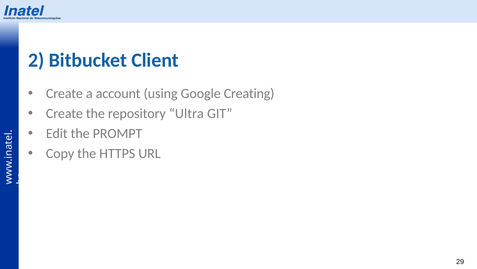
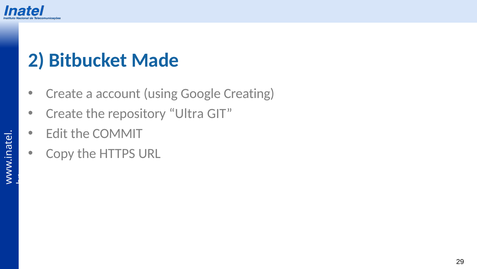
Client: Client -> Made
PROMPT: PROMPT -> COMMIT
